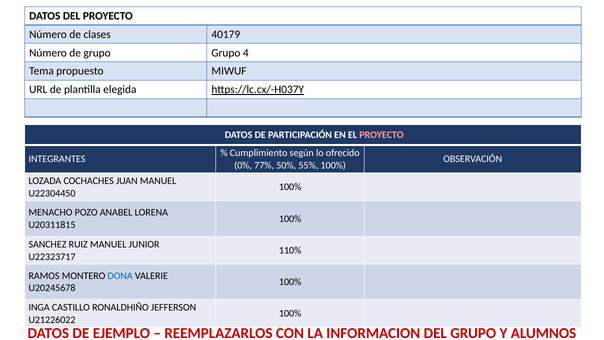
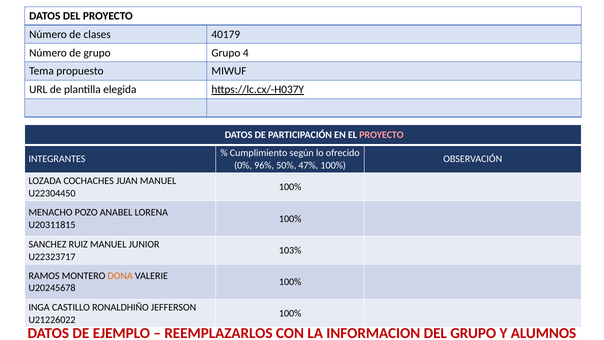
77%: 77% -> 96%
55%: 55% -> 47%
110%: 110% -> 103%
DONA colour: blue -> orange
